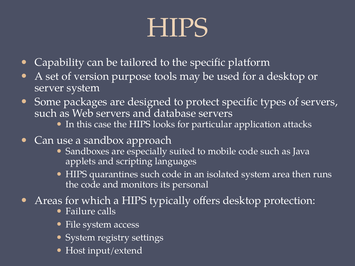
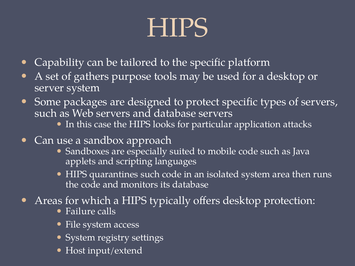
version: version -> gathers
its personal: personal -> database
